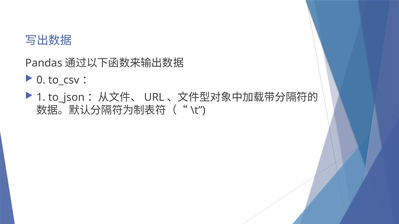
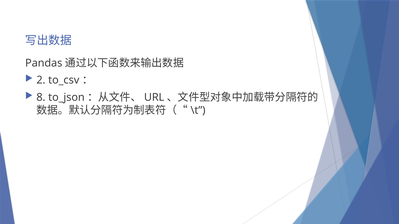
0: 0 -> 2
1: 1 -> 8
